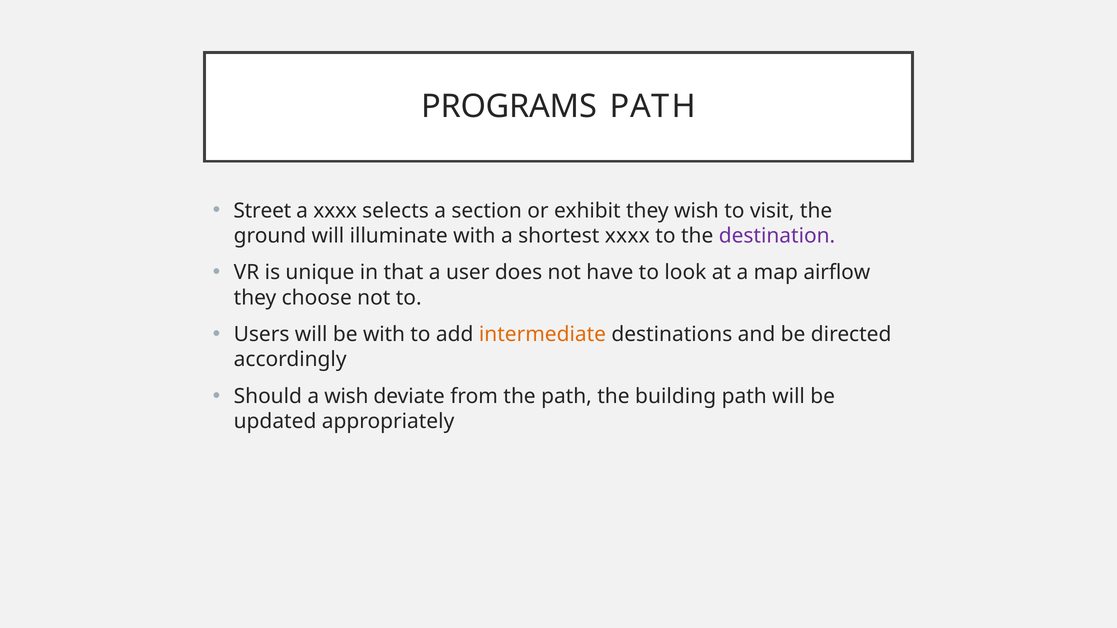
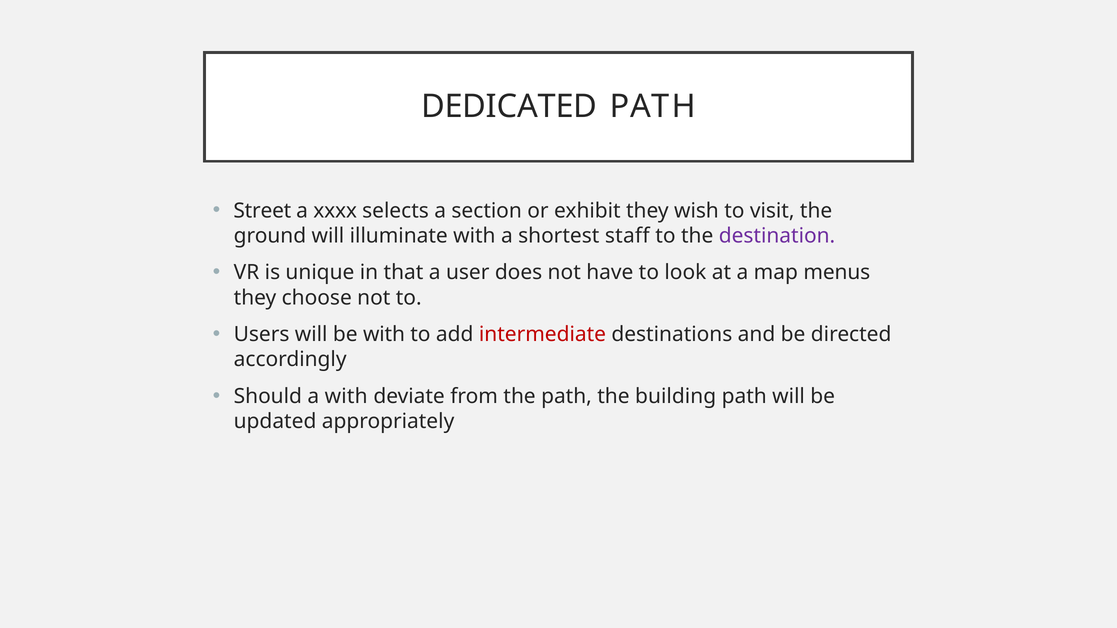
PROGRAMS: PROGRAMS -> DEDICATED
shortest xxxx: xxxx -> staff
airflow: airflow -> menus
intermediate colour: orange -> red
a wish: wish -> with
